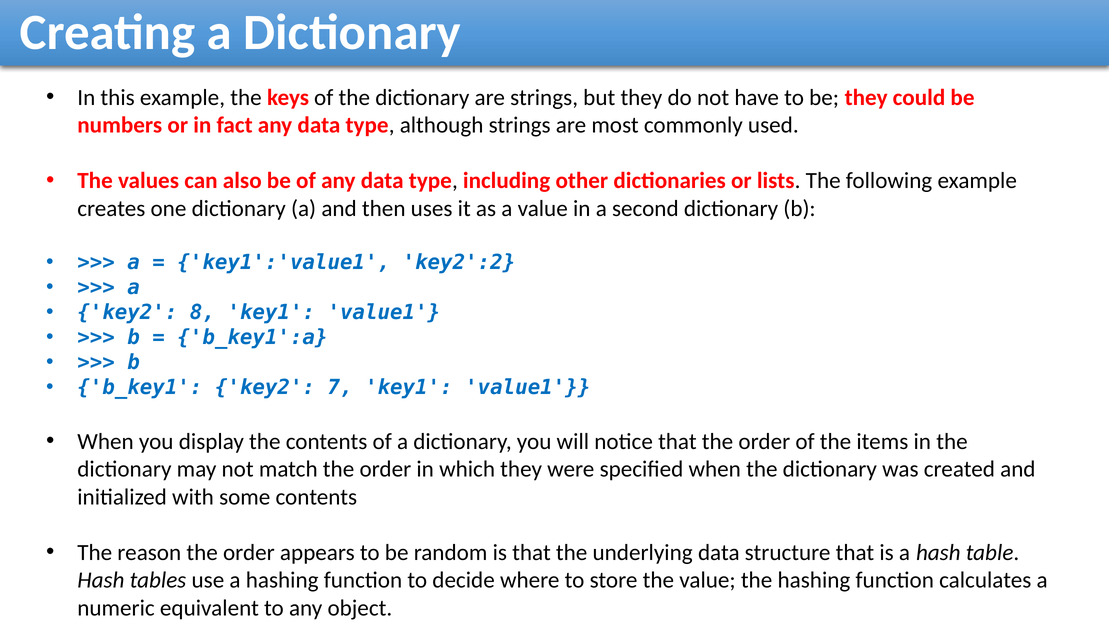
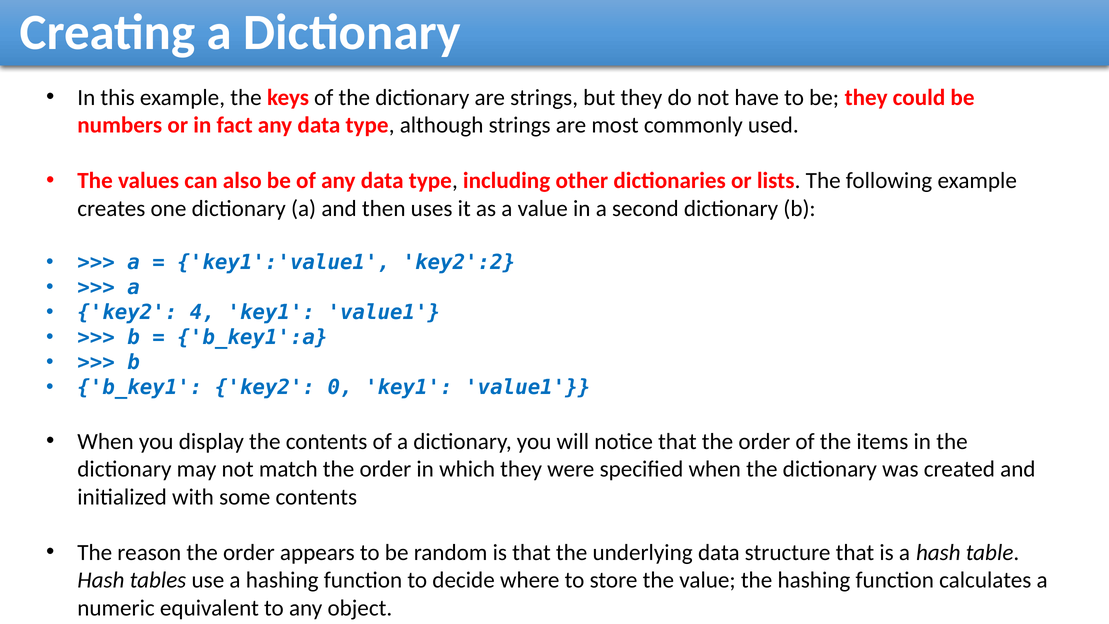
8: 8 -> 4
7: 7 -> 0
